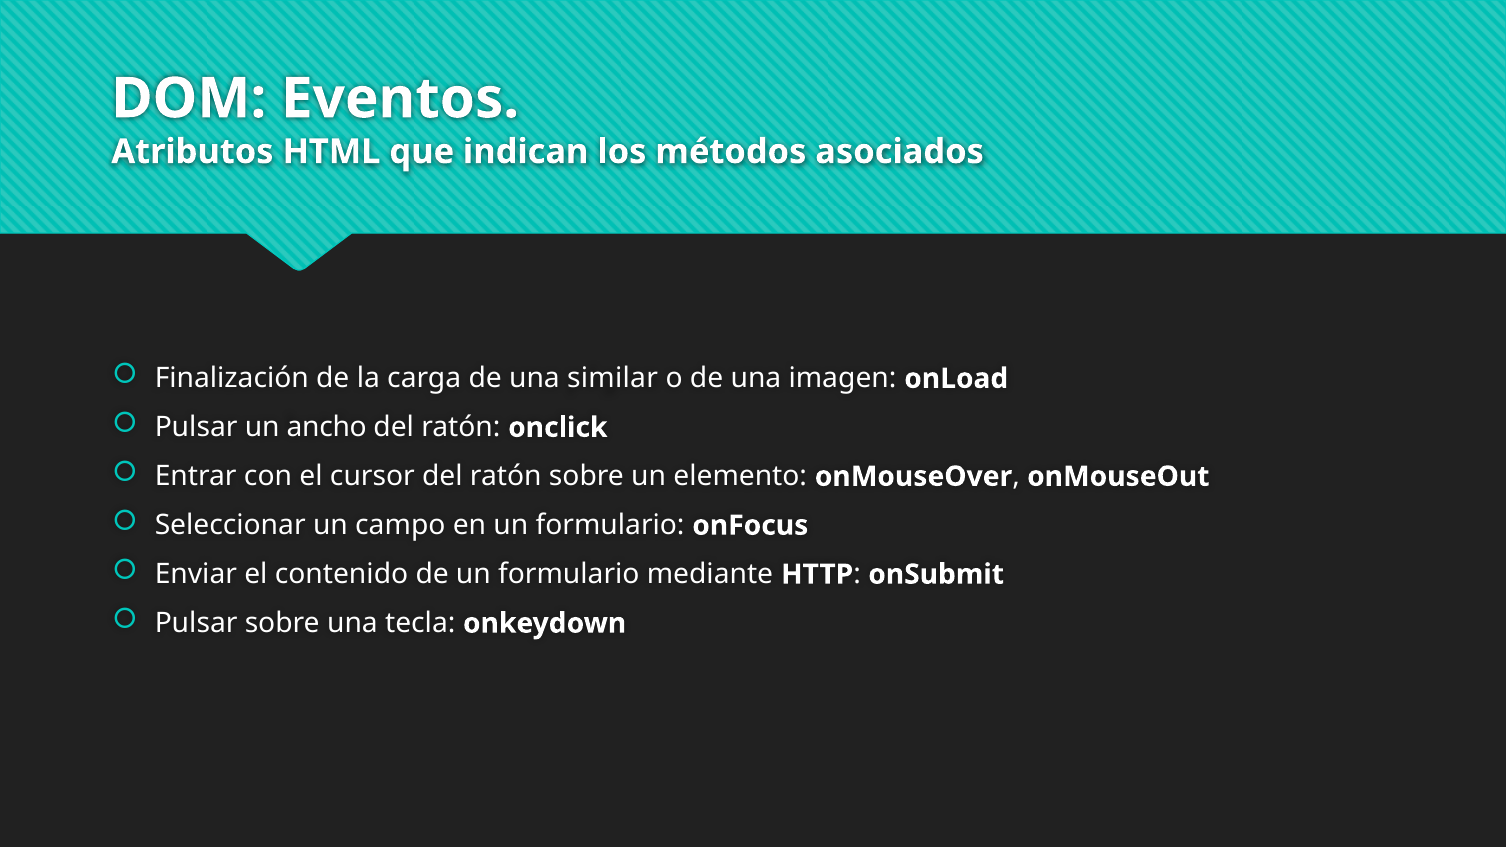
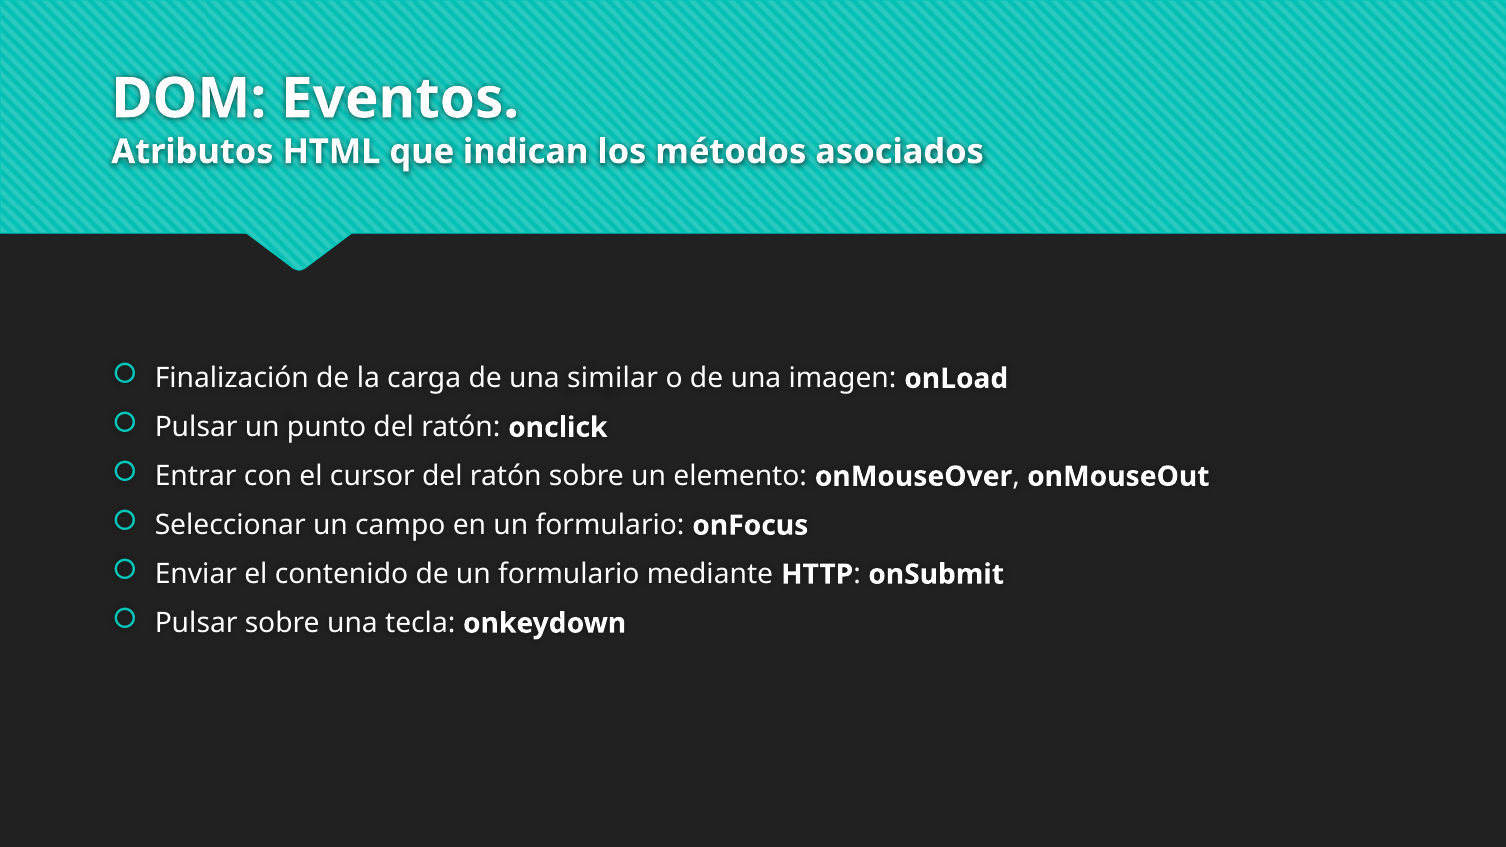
ancho: ancho -> punto
